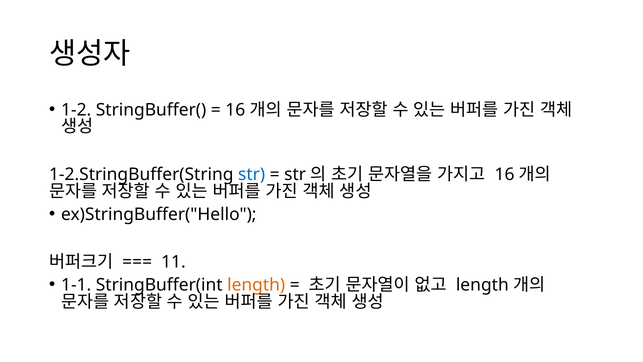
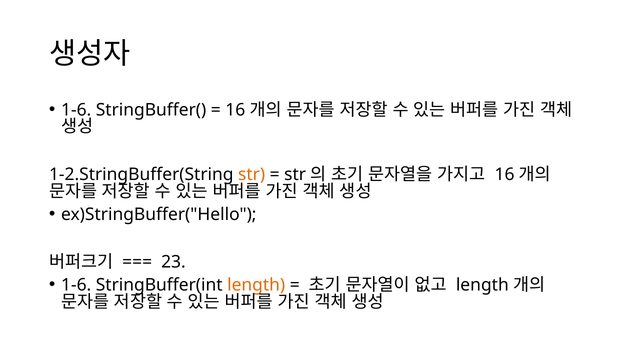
1-2 at (76, 110): 1-2 -> 1-6
str at (252, 174) colour: blue -> orange
11: 11 -> 23
1-1 at (76, 285): 1-1 -> 1-6
